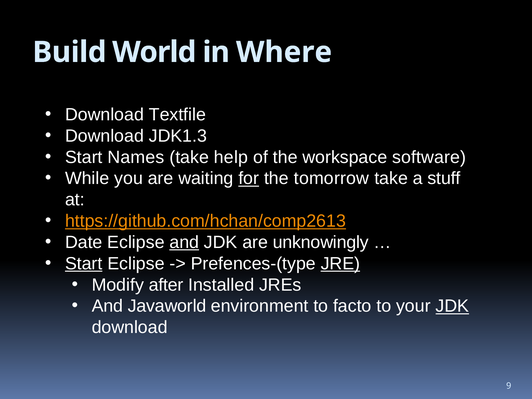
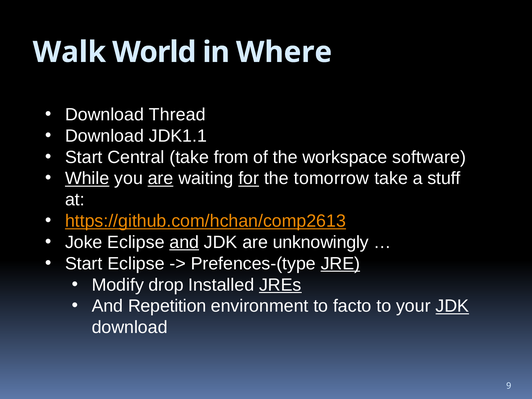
Build: Build -> Walk
Textfile: Textfile -> Thread
JDK1.3: JDK1.3 -> JDK1.1
Names: Names -> Central
help: help -> from
While underline: none -> present
are at (161, 178) underline: none -> present
Date: Date -> Joke
Start at (84, 264) underline: present -> none
after: after -> drop
JREs underline: none -> present
Javaworld: Javaworld -> Repetition
